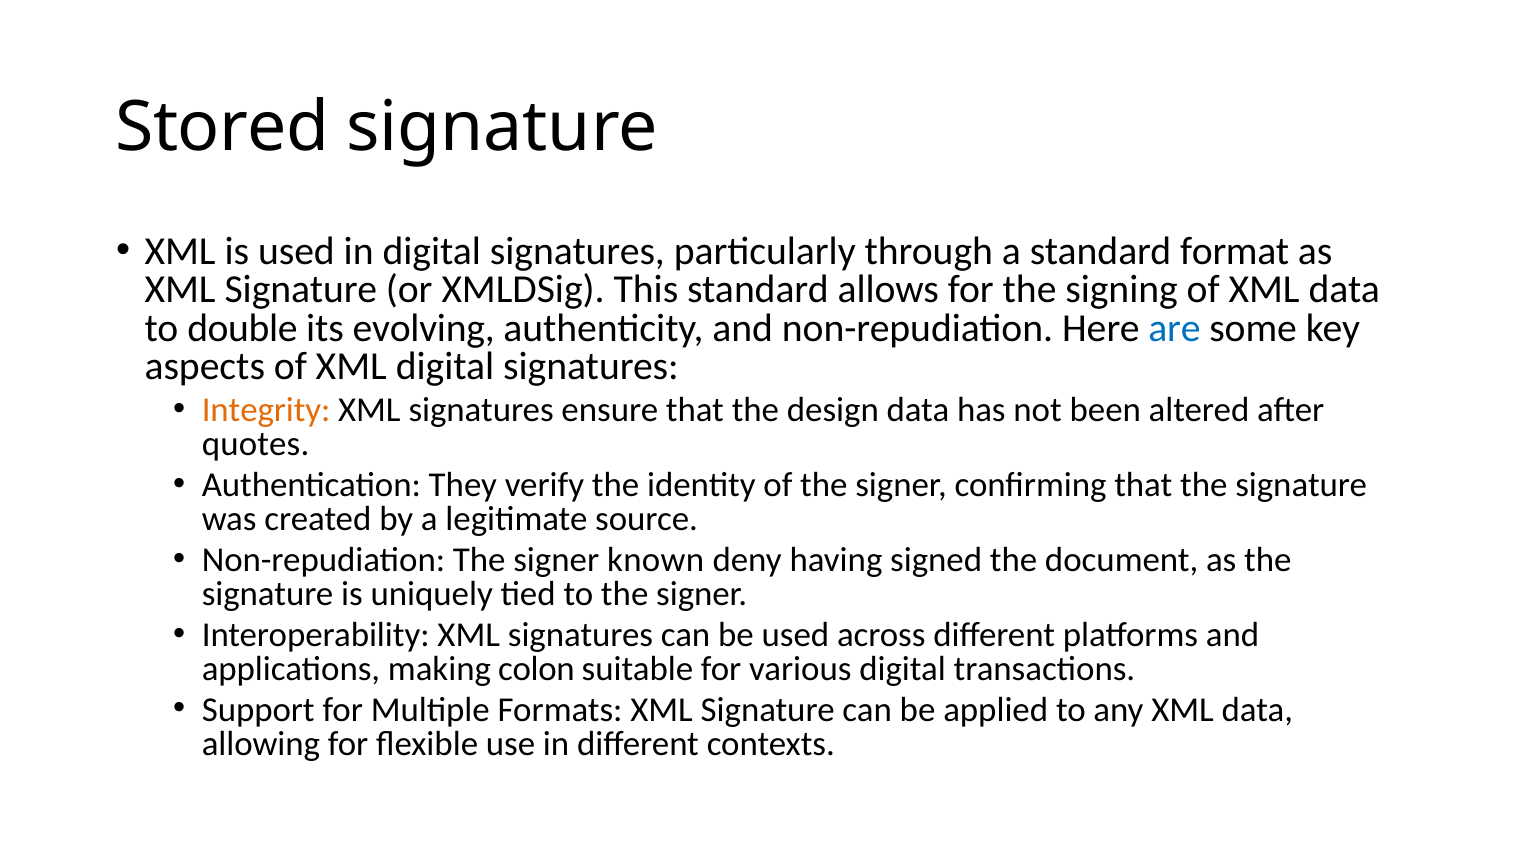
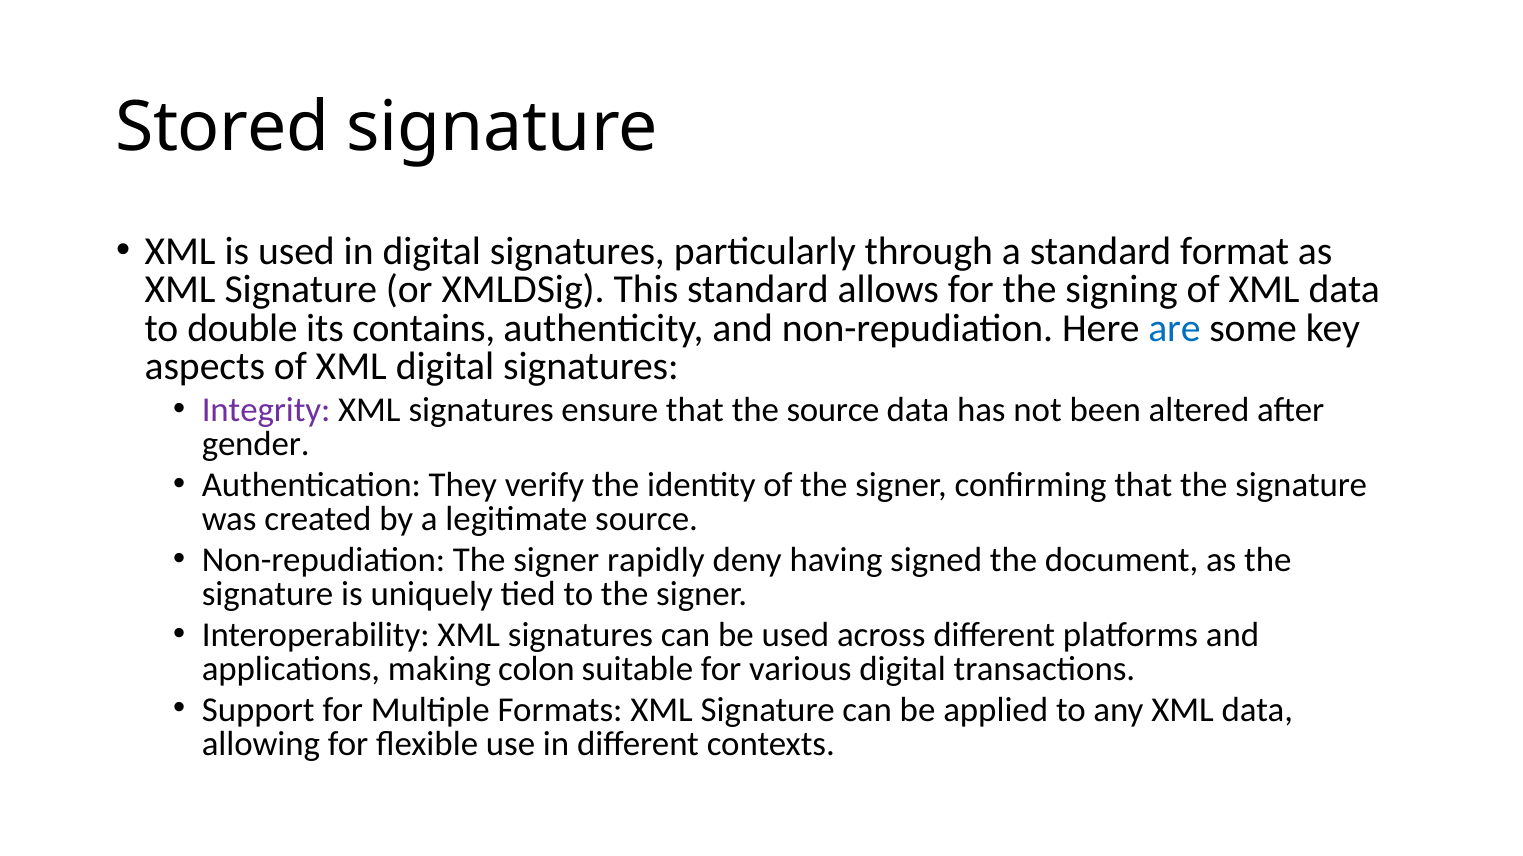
evolving: evolving -> contains
Integrity colour: orange -> purple
the design: design -> source
quotes: quotes -> gender
known: known -> rapidly
